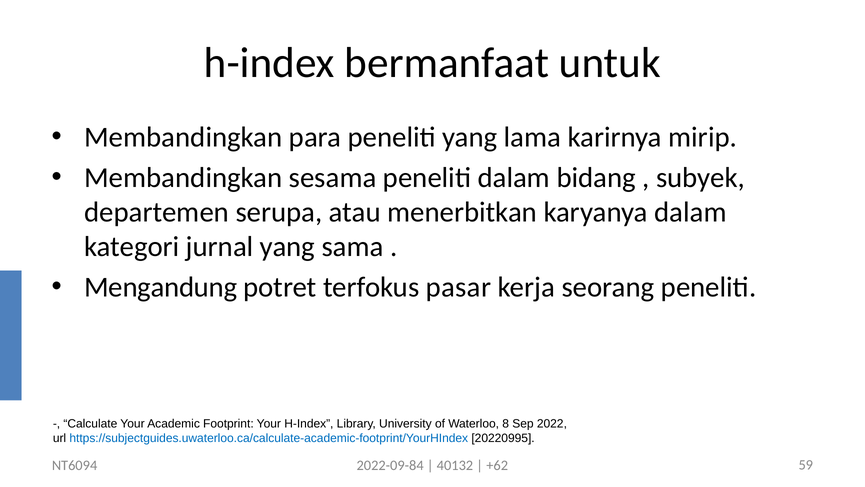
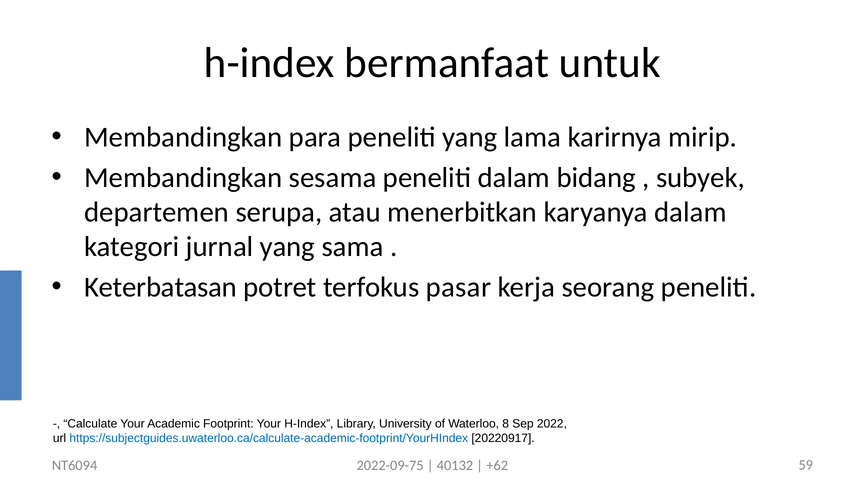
Mengandung: Mengandung -> Keterbatasan
20220995: 20220995 -> 20220917
2022-09-84: 2022-09-84 -> 2022-09-75
